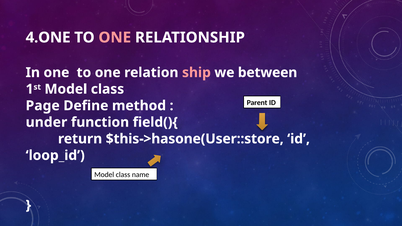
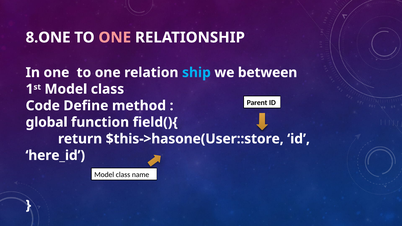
4.ONE: 4.ONE -> 8.ONE
ship colour: pink -> light blue
Page: Page -> Code
under: under -> global
loop_id: loop_id -> here_id
